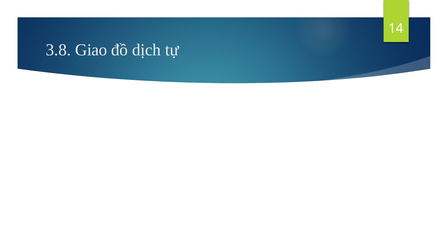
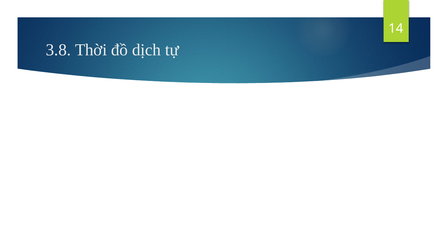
Giao: Giao -> Thời
